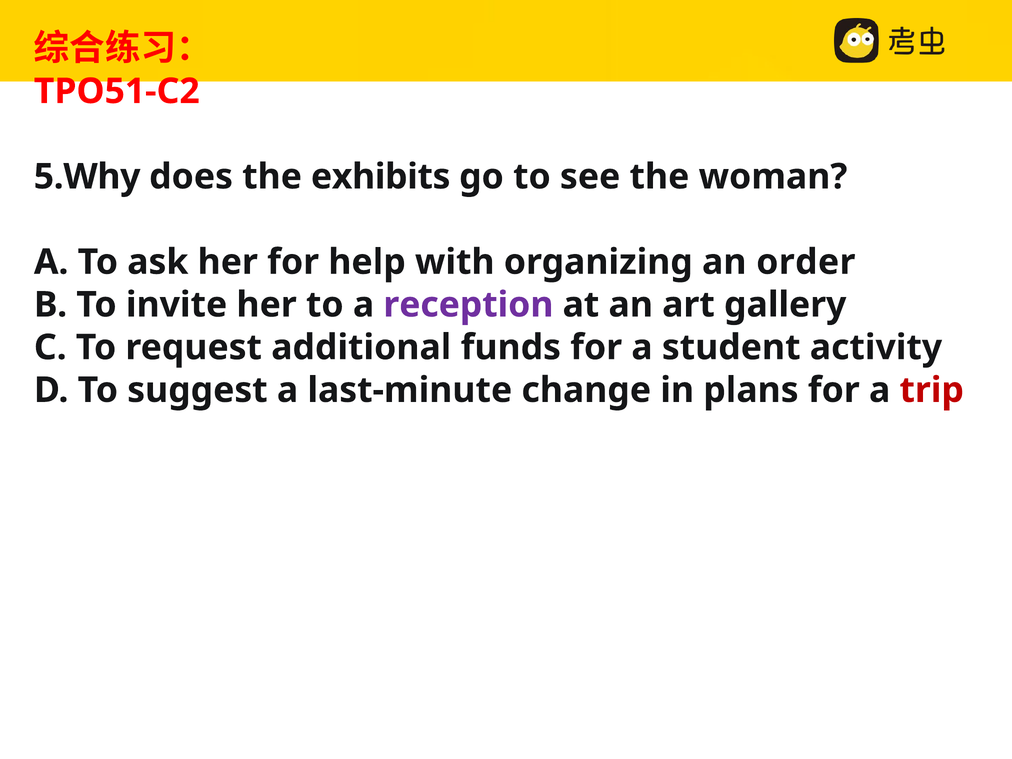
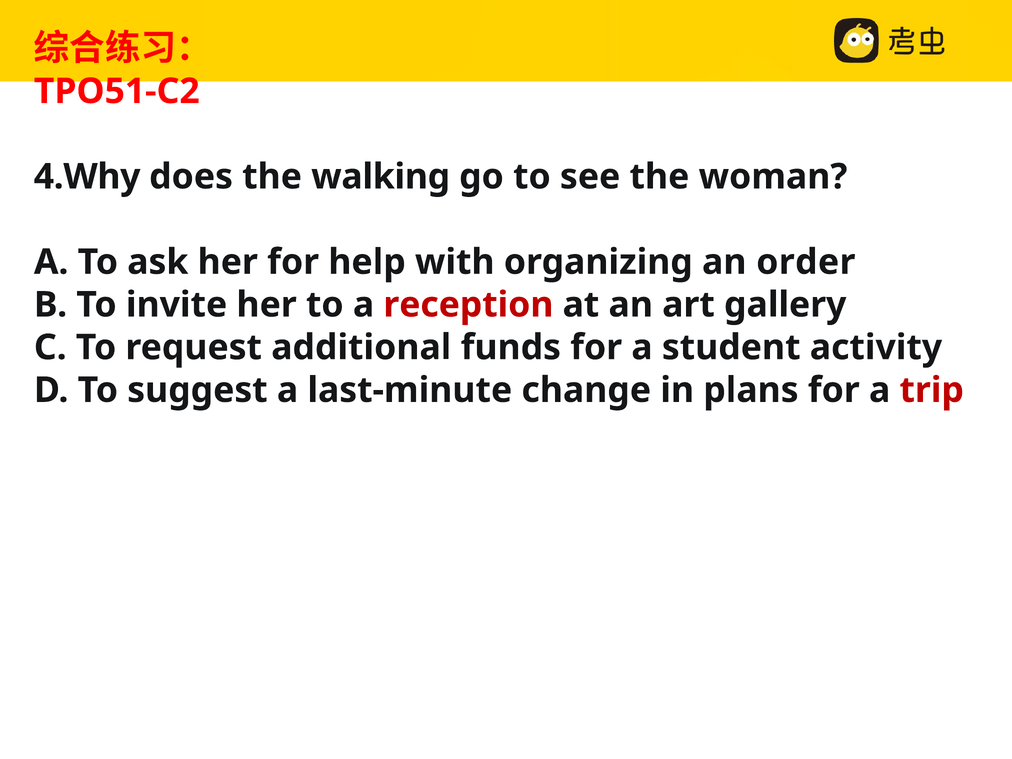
5.Why: 5.Why -> 4.Why
exhibits: exhibits -> walking
reception colour: purple -> red
